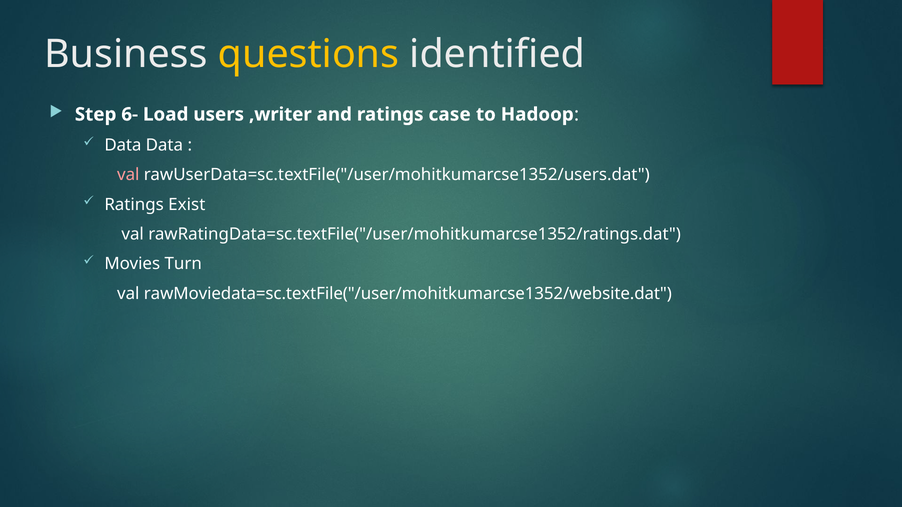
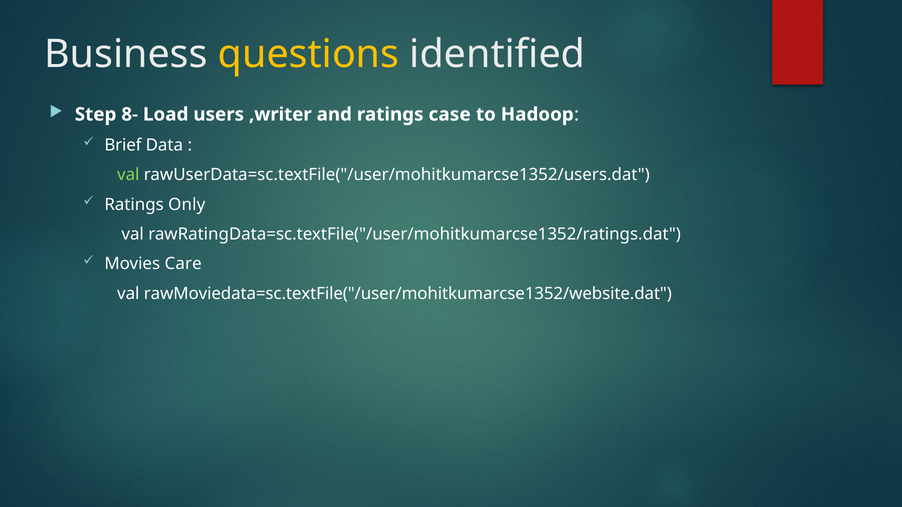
6-: 6- -> 8-
Data at (123, 145): Data -> Brief
val at (128, 175) colour: pink -> light green
Exist: Exist -> Only
Turn: Turn -> Care
